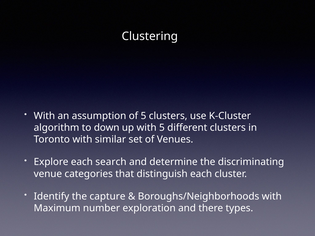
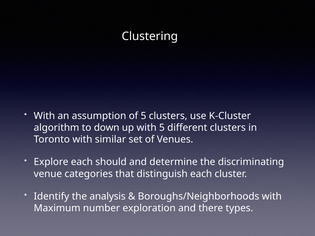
search: search -> should
capture: capture -> analysis
